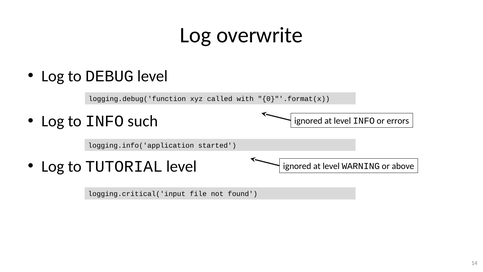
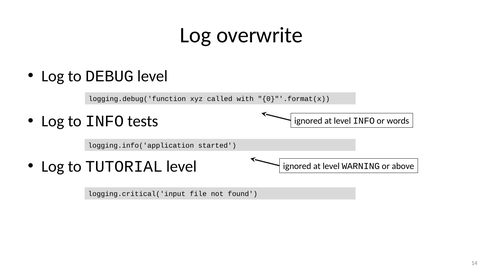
such: such -> tests
errors: errors -> words
